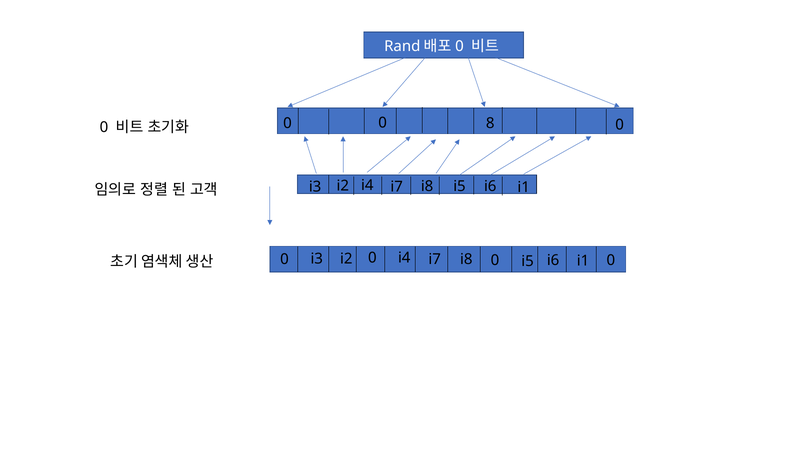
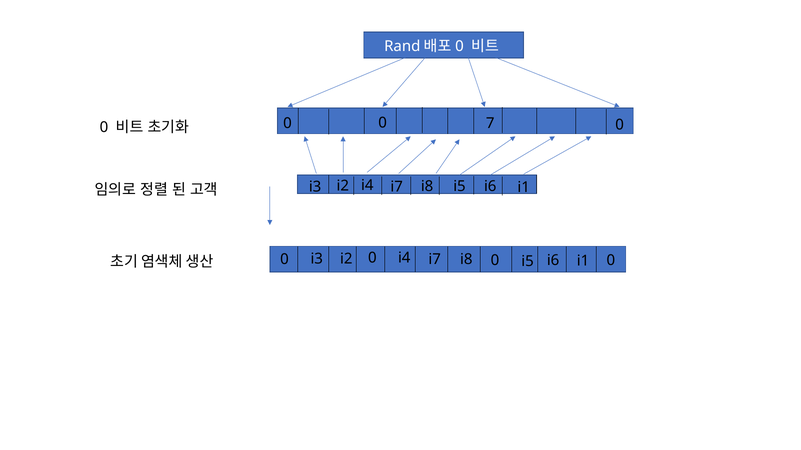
8: 8 -> 7
